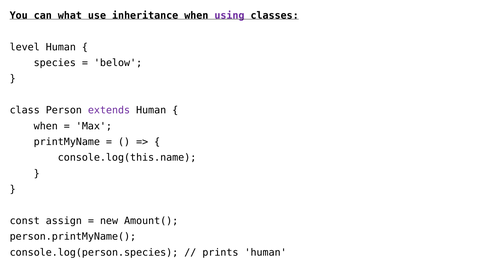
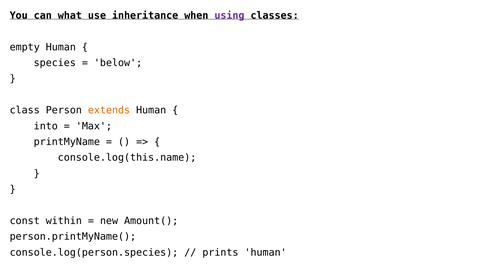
level: level -> empty
extends colour: purple -> orange
when at (46, 126): when -> into
assign: assign -> within
